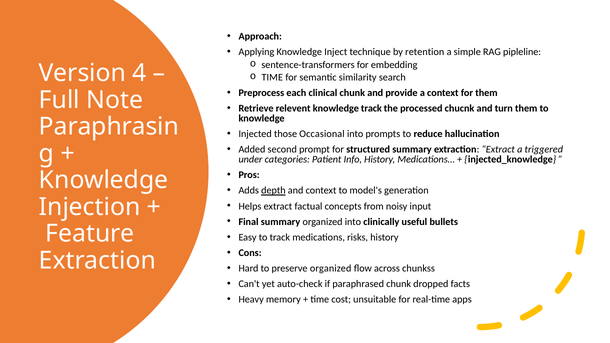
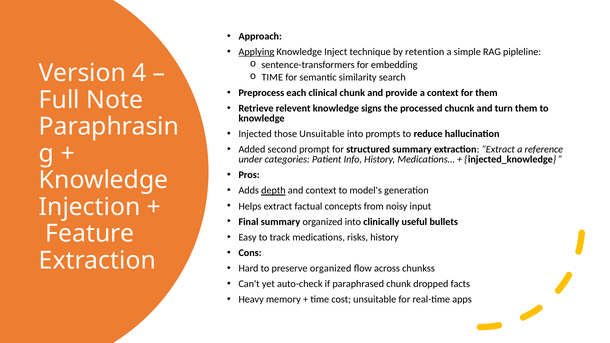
Applying underline: none -> present
knowledge track: track -> signs
those Occasional: Occasional -> Unsuitable
triggered: triggered -> reference
